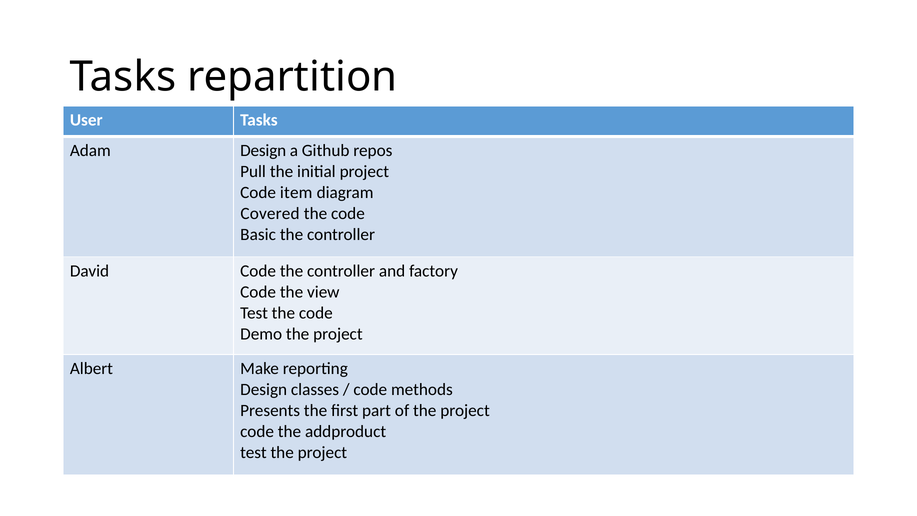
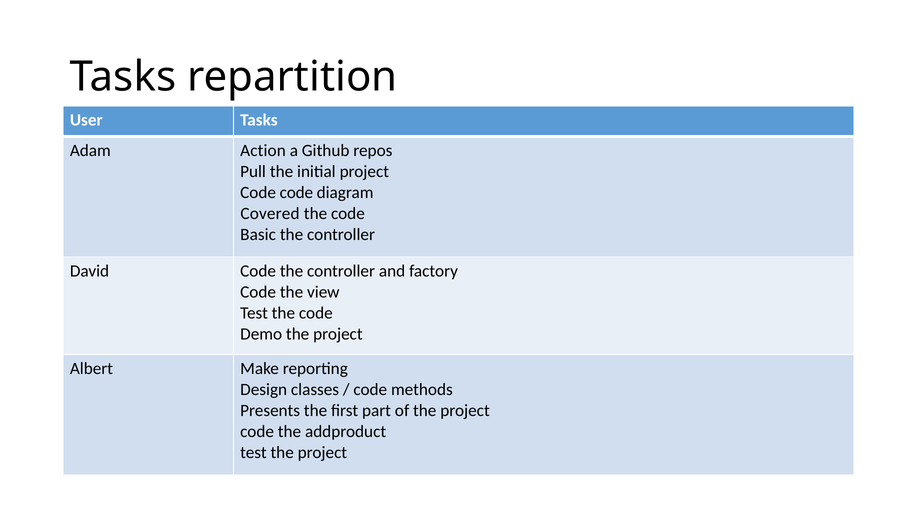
Adam Design: Design -> Action
Code item: item -> code
